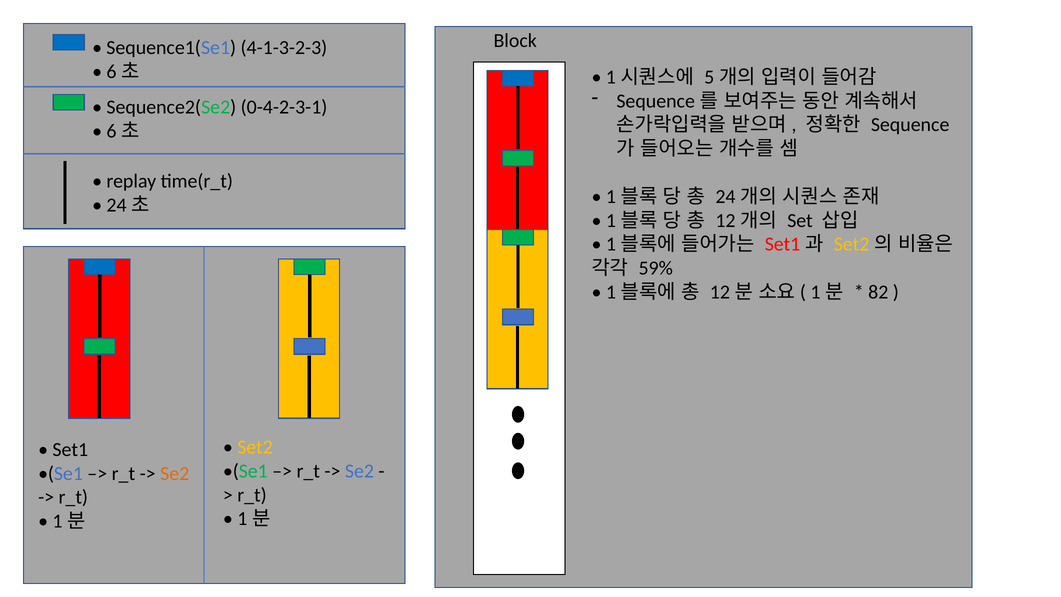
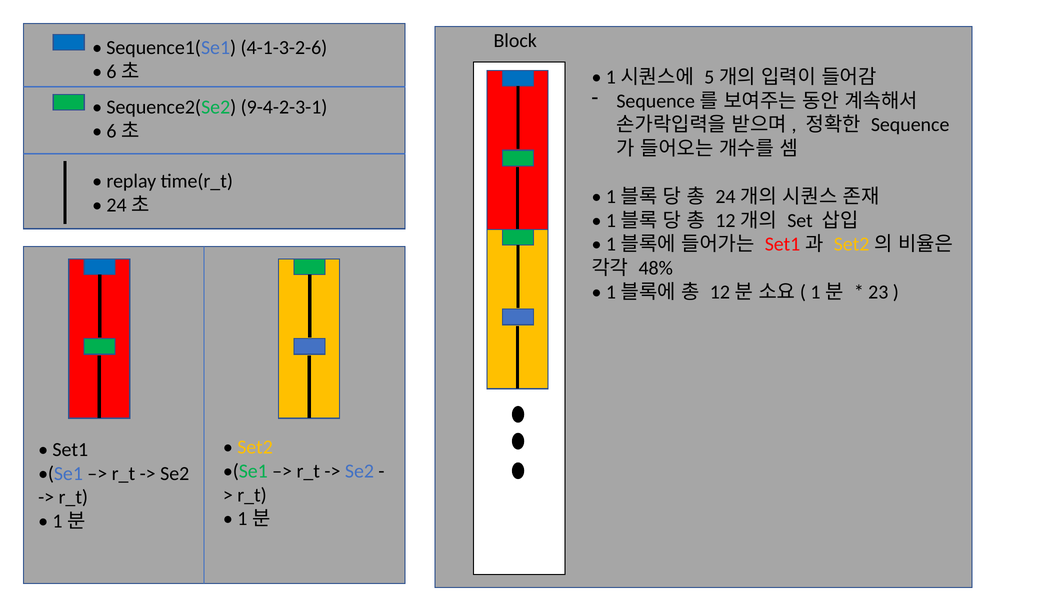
4-1-3-2-3: 4-1-3-2-3 -> 4-1-3-2-6
0-4-2-3-1: 0-4-2-3-1 -> 9-4-2-3-1
59%: 59% -> 48%
82: 82 -> 23
Se2 at (175, 473) colour: orange -> black
